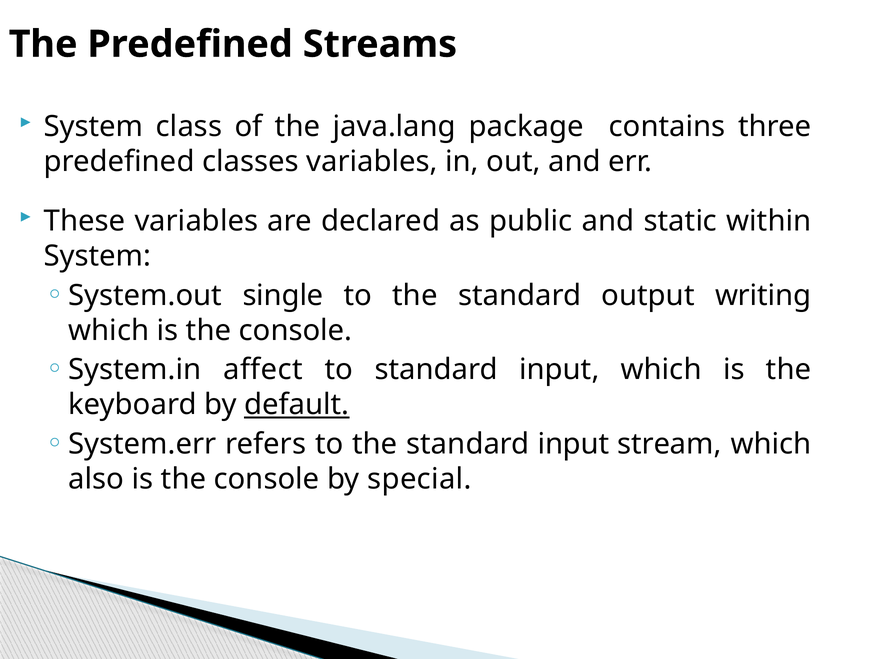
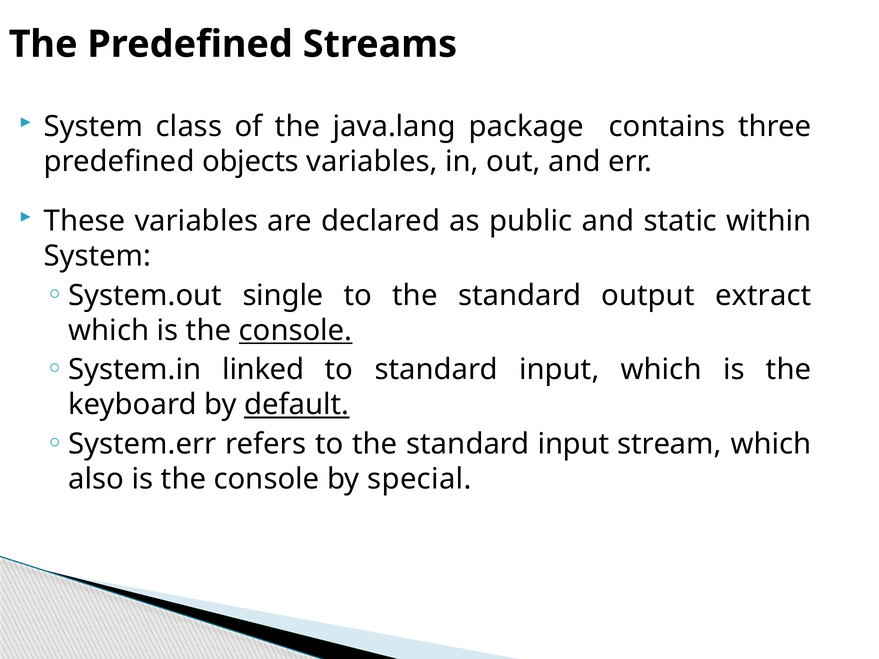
classes: classes -> objects
writing: writing -> extract
console at (296, 331) underline: none -> present
affect: affect -> linked
